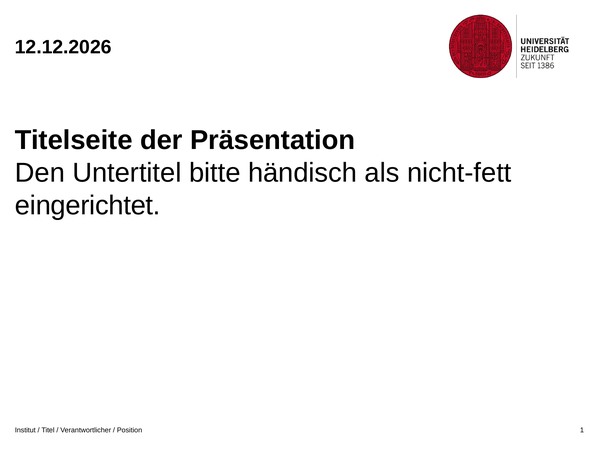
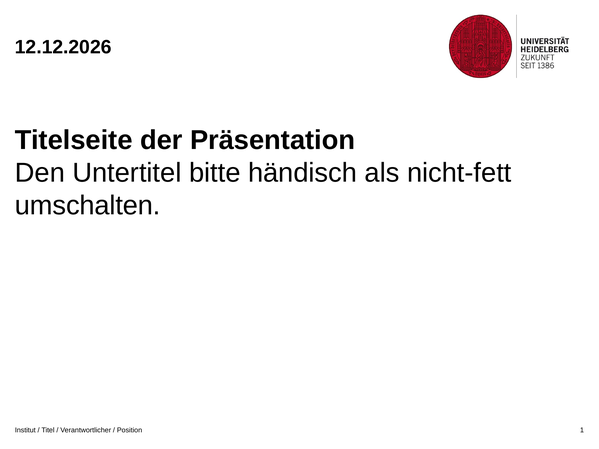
eingerichtet: eingerichtet -> umschalten
